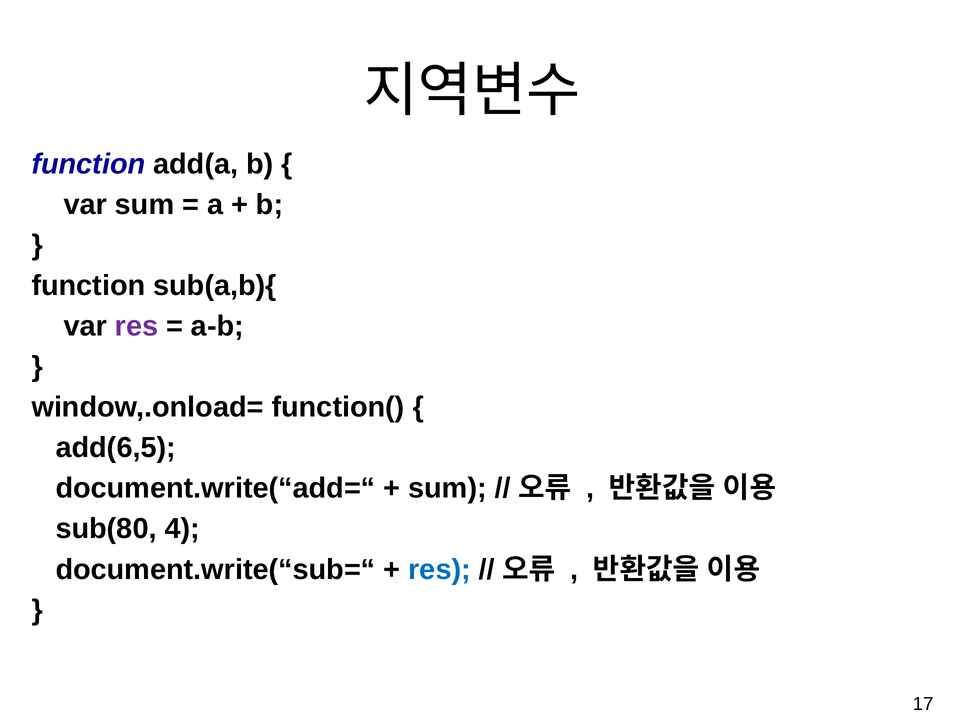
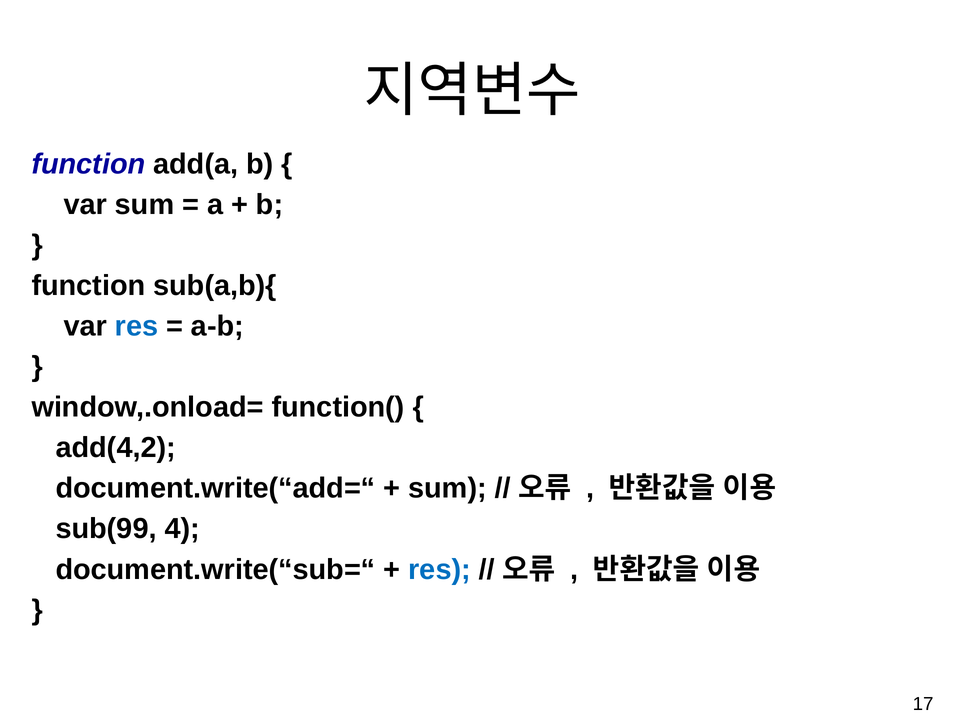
res at (137, 326) colour: purple -> blue
add(6,5: add(6,5 -> add(4,2
sub(80: sub(80 -> sub(99
